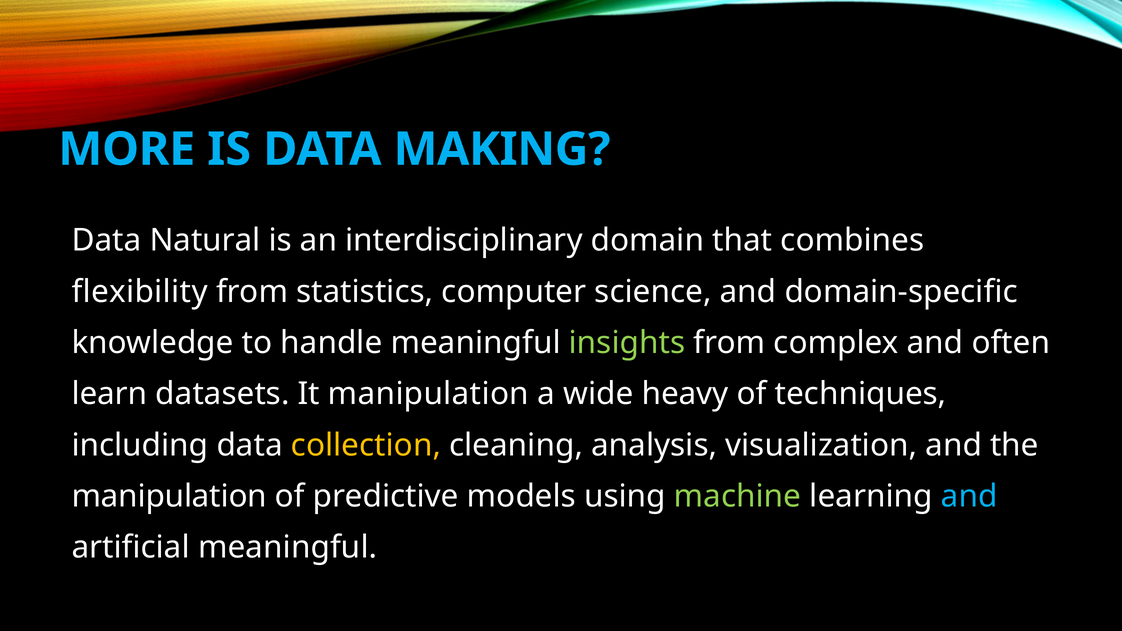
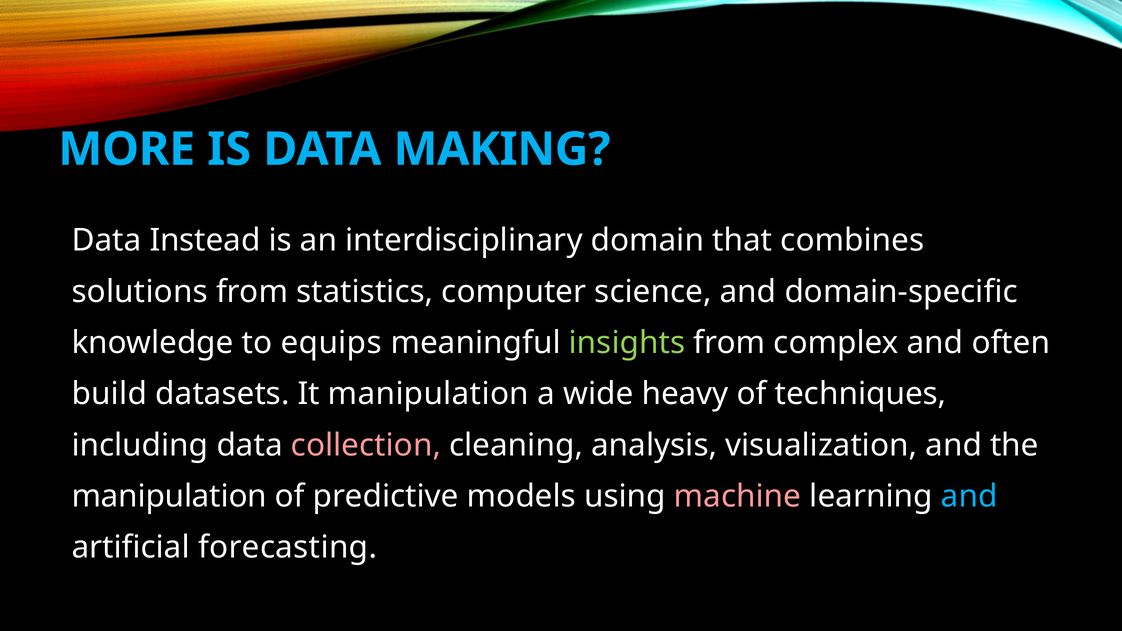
Natural: Natural -> Instead
flexibility: flexibility -> solutions
handle: handle -> equips
learn: learn -> build
collection colour: yellow -> pink
machine colour: light green -> pink
artificial meaningful: meaningful -> forecasting
